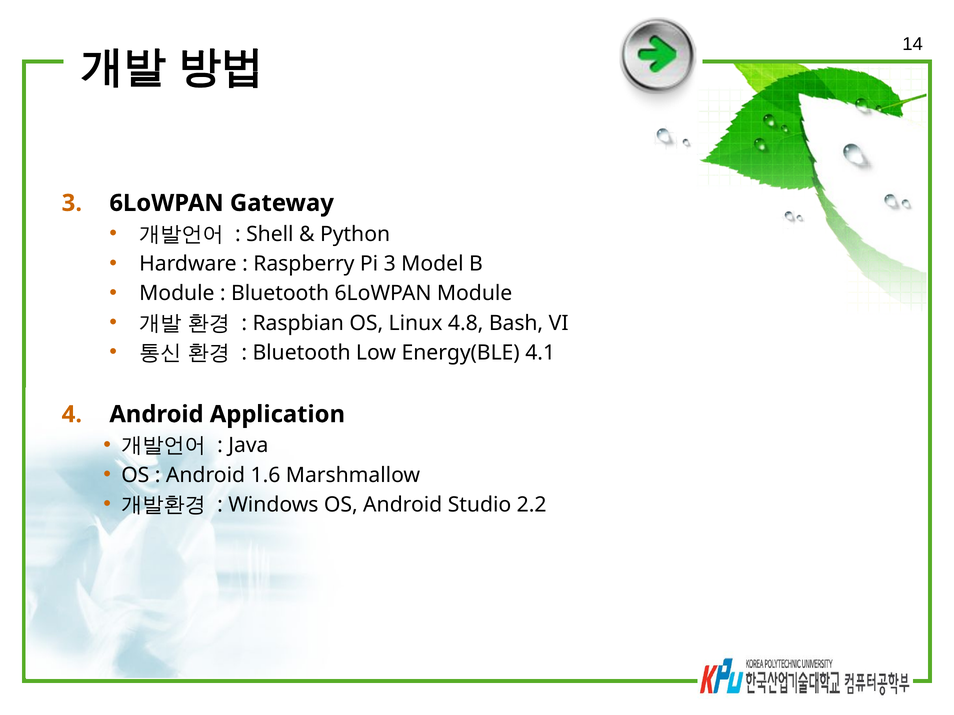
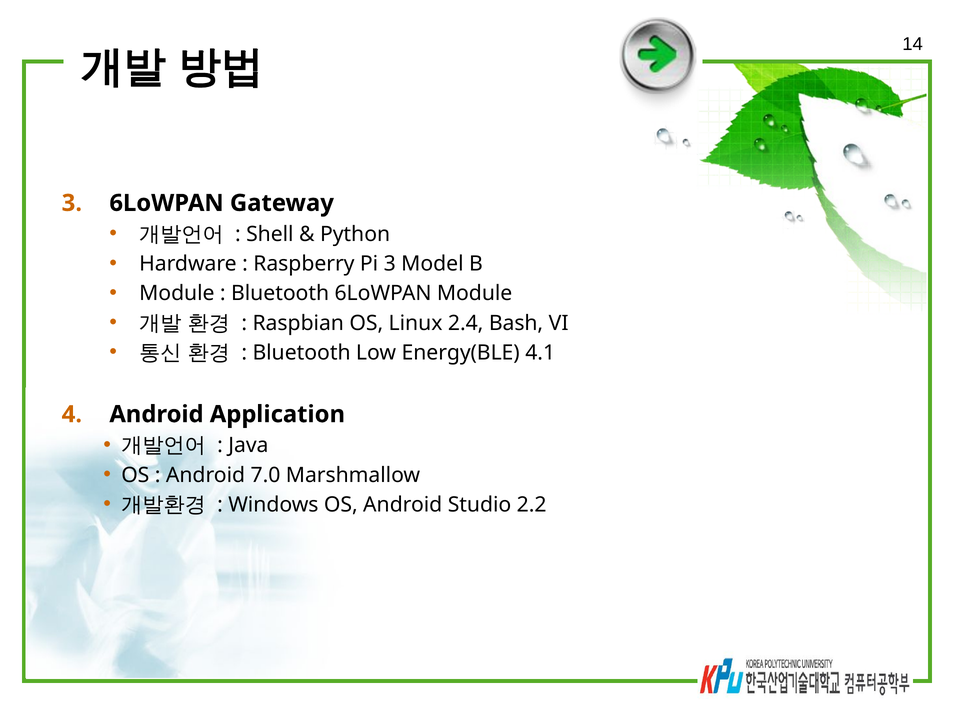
4.8: 4.8 -> 2.4
1.6: 1.6 -> 7.0
